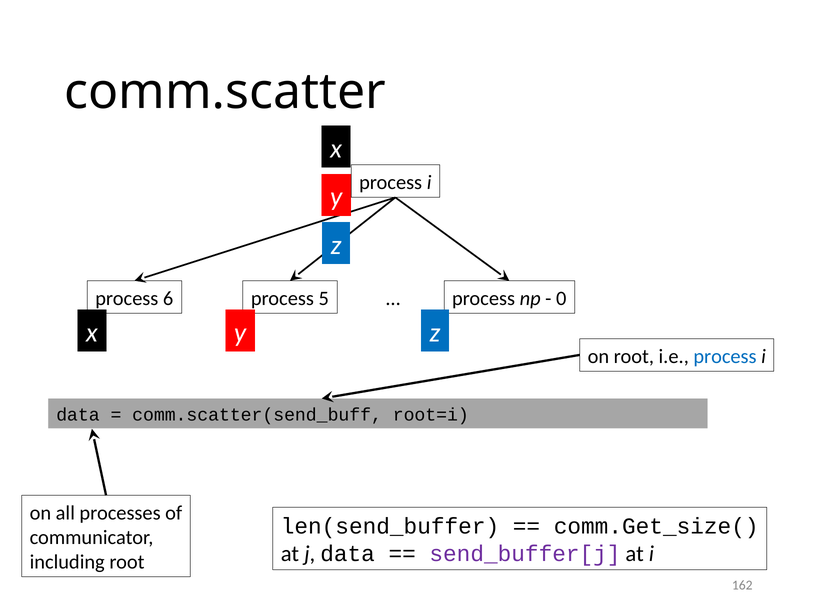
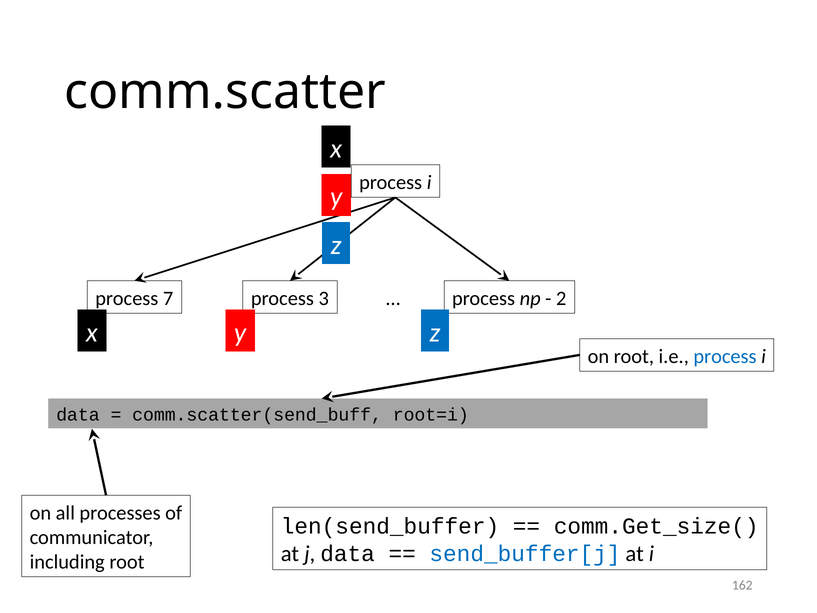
6: 6 -> 7
5: 5 -> 3
0: 0 -> 2
send_buffer[j colour: purple -> blue
